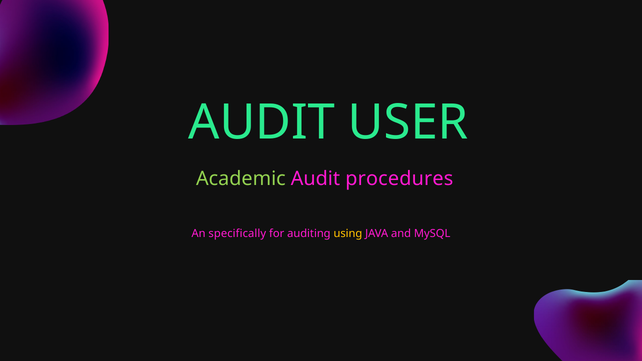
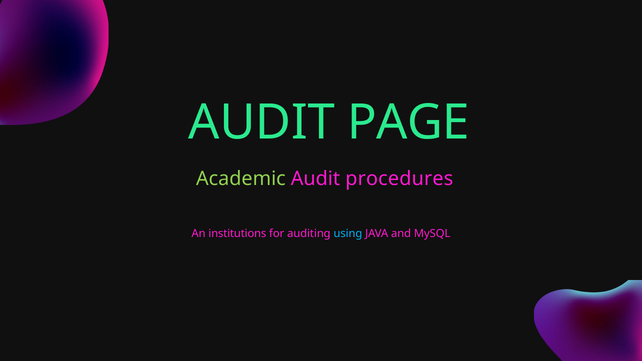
USER: USER -> PAGE
specifically: specifically -> institutions
using colour: yellow -> light blue
